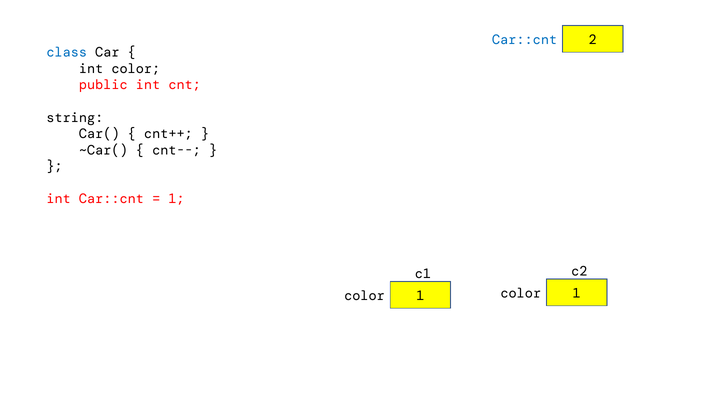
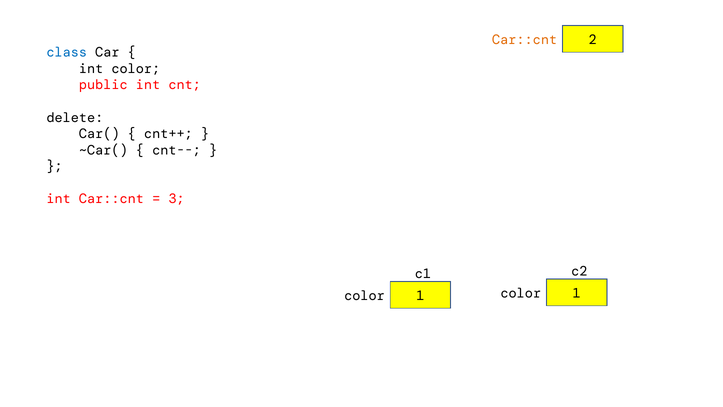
Car::cnt at (525, 40) colour: blue -> orange
string: string -> delete
1 at (177, 199): 1 -> 3
